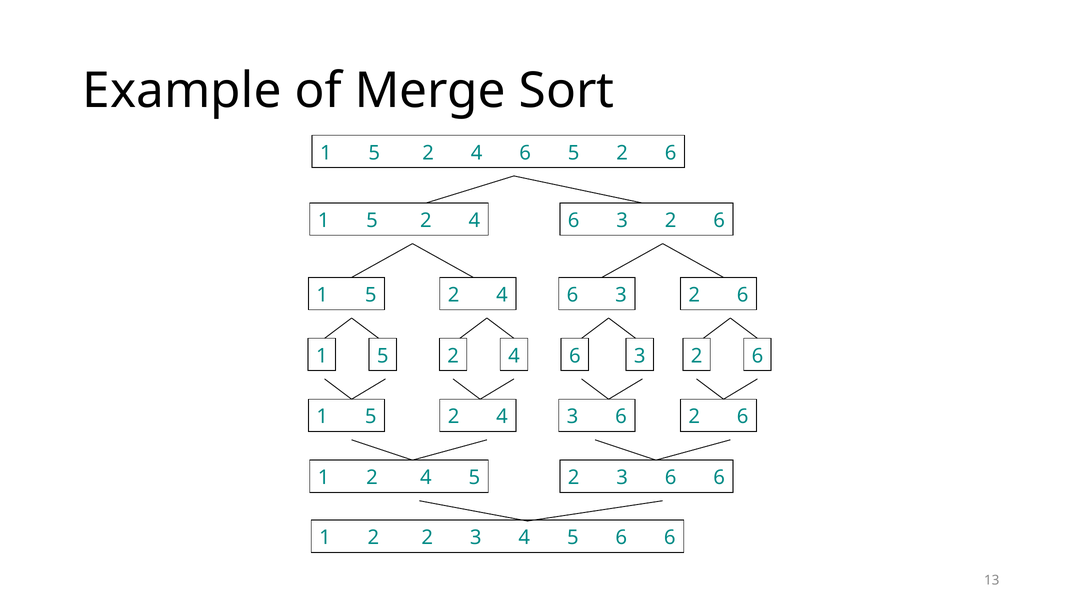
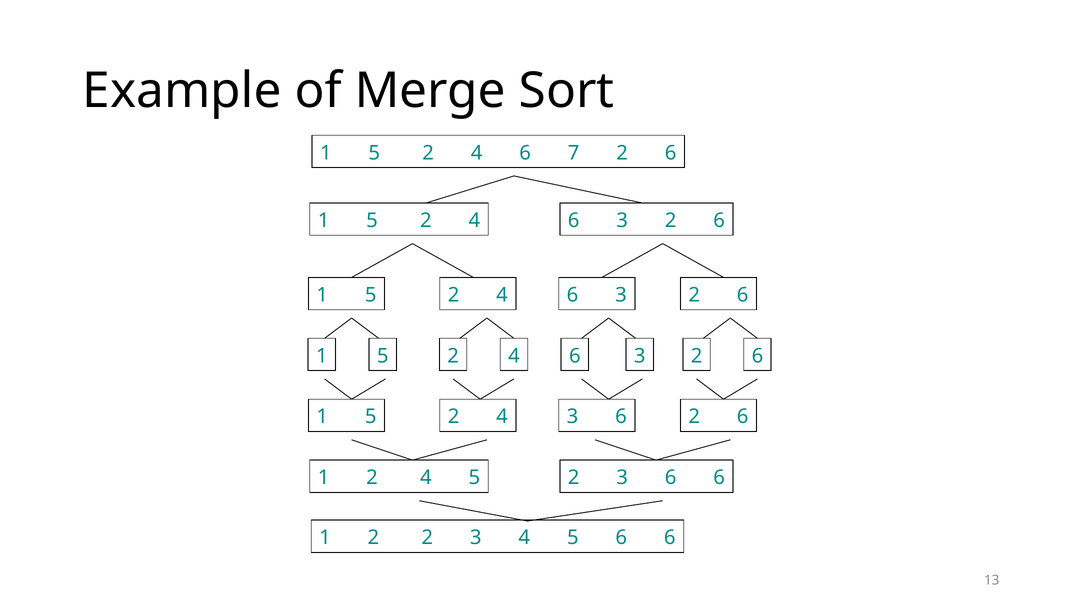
6 5: 5 -> 7
